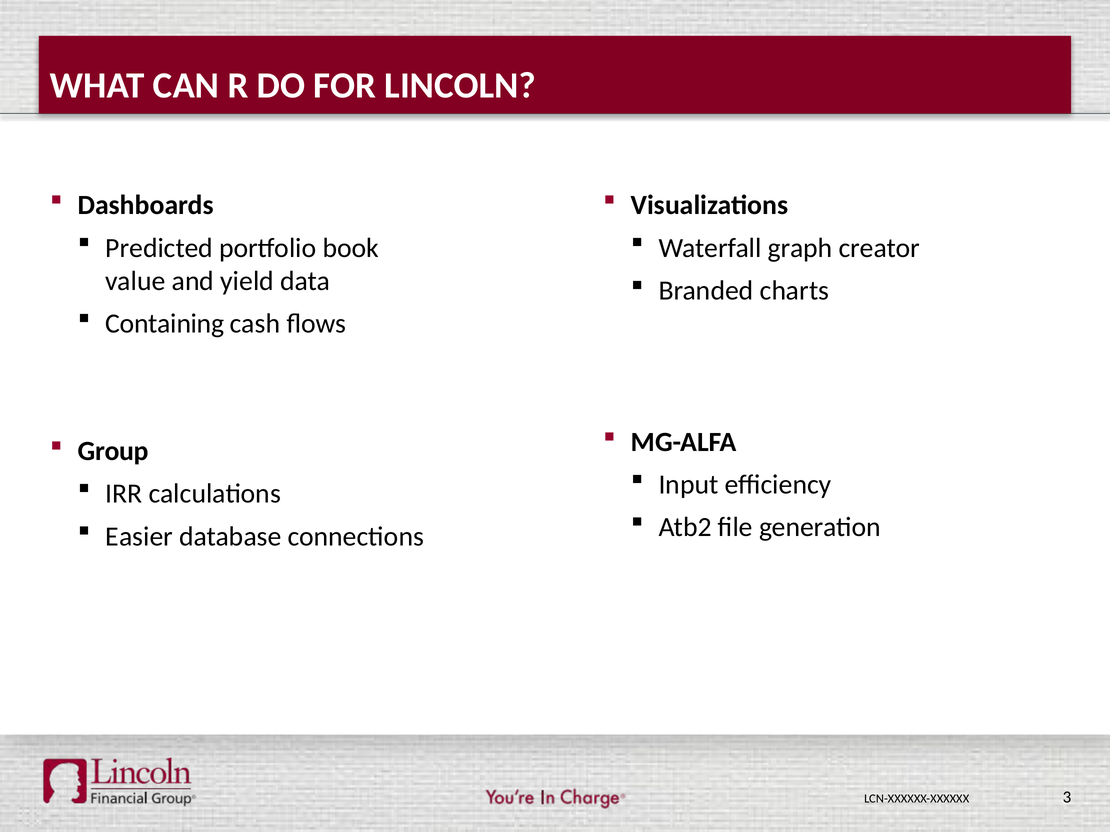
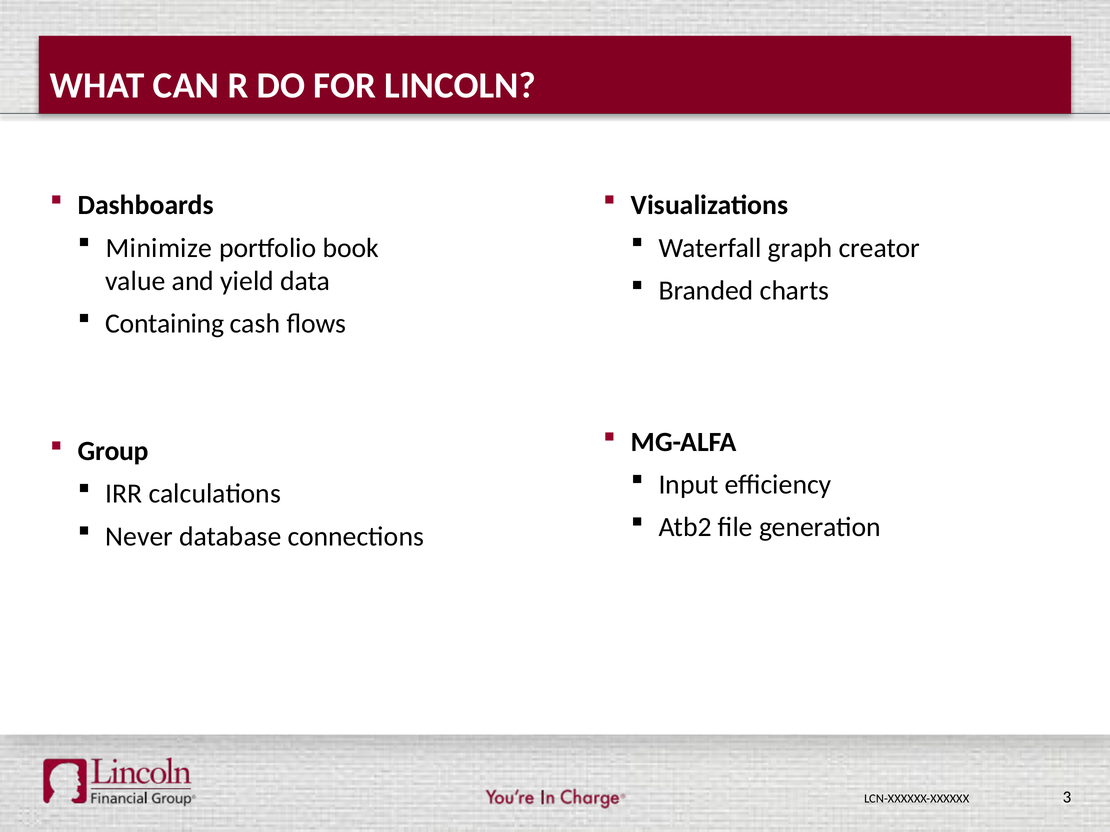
Predicted: Predicted -> Minimize
Easier: Easier -> Never
